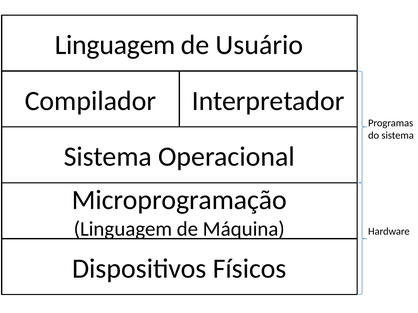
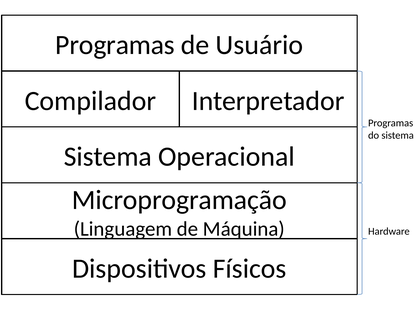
Linguagem at (115, 45): Linguagem -> Programas
